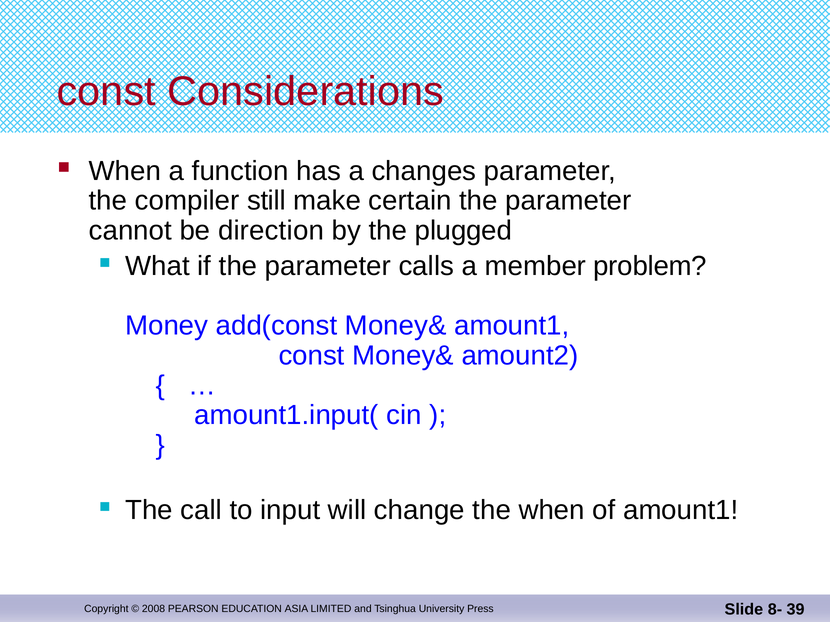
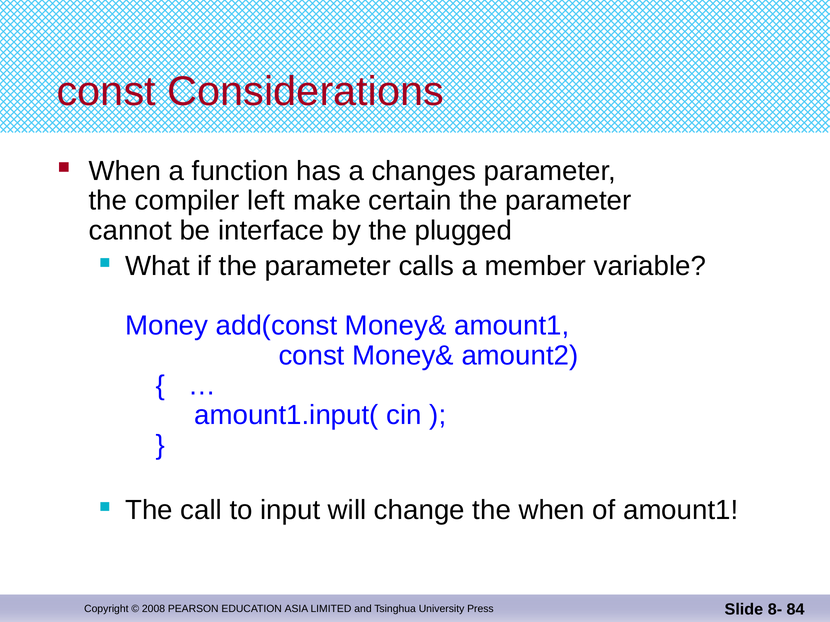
still: still -> left
direction: direction -> interface
problem: problem -> variable
39: 39 -> 84
